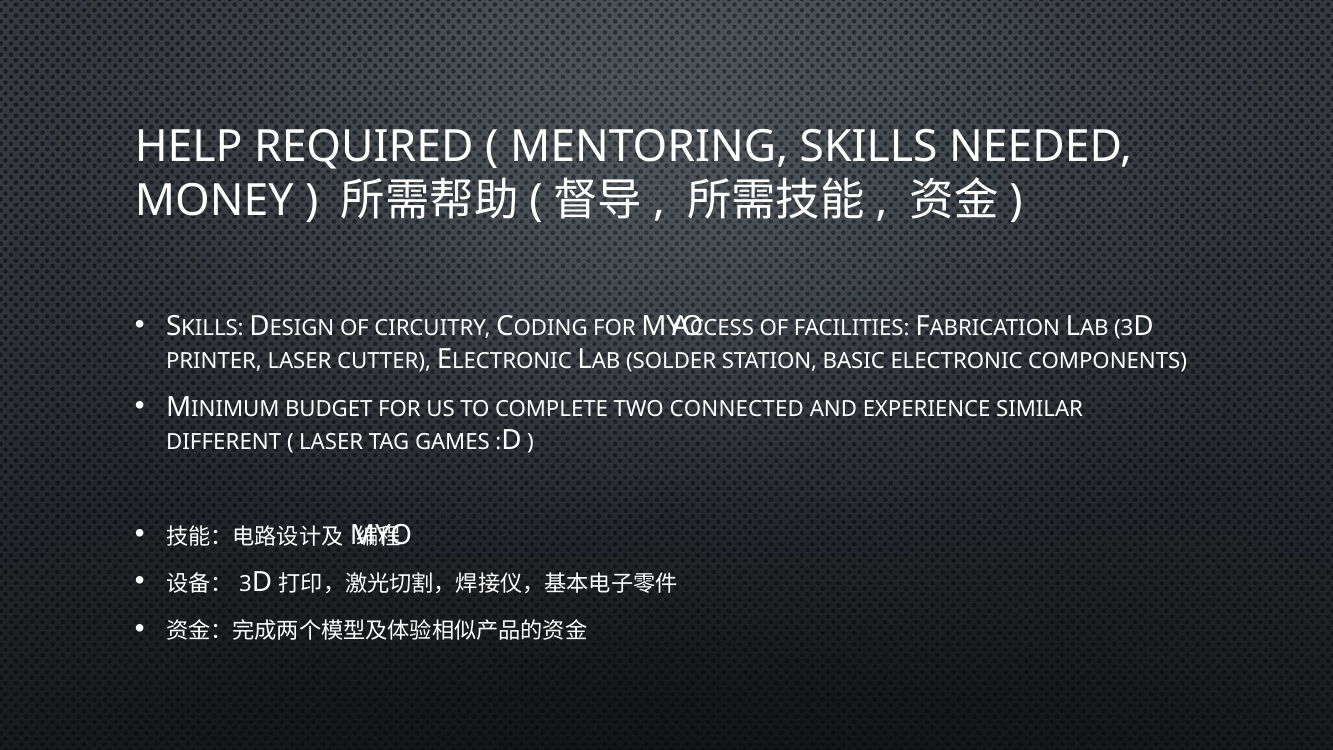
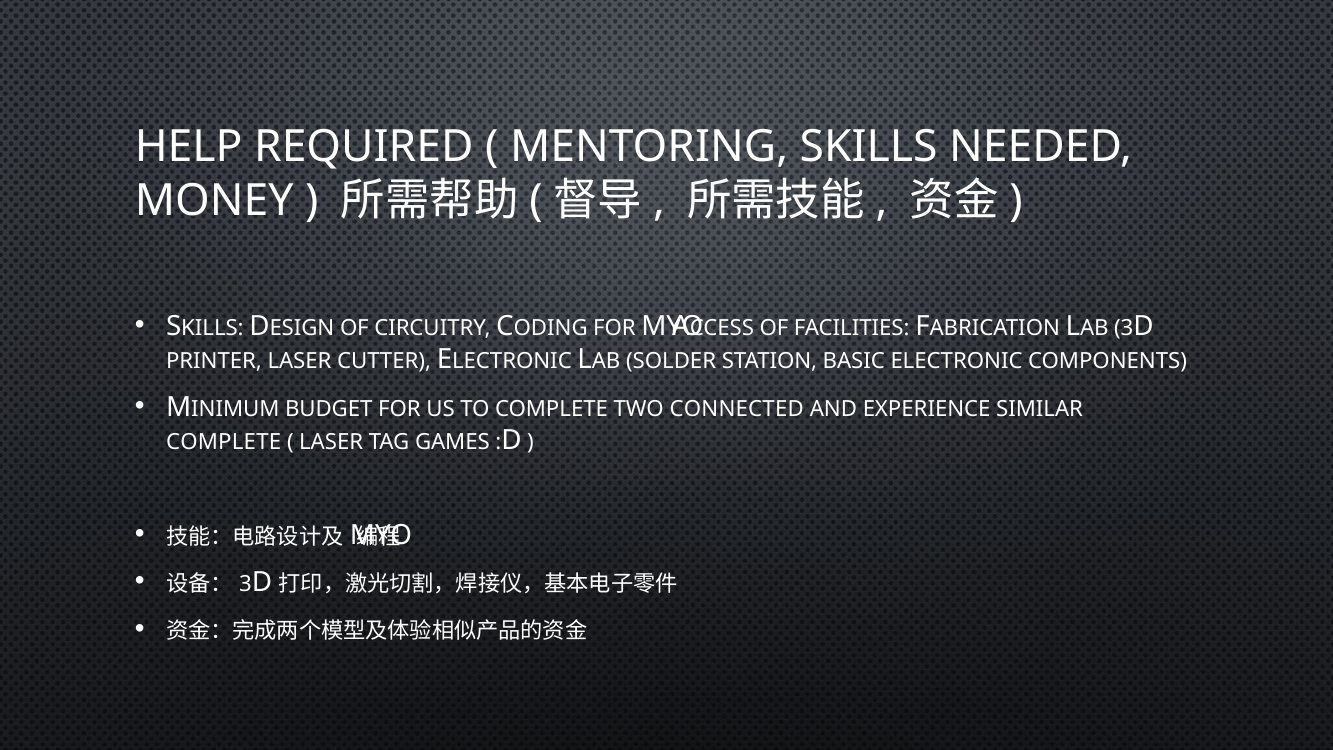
DIFFERENT at (224, 442): DIFFERENT -> COMPLETE
